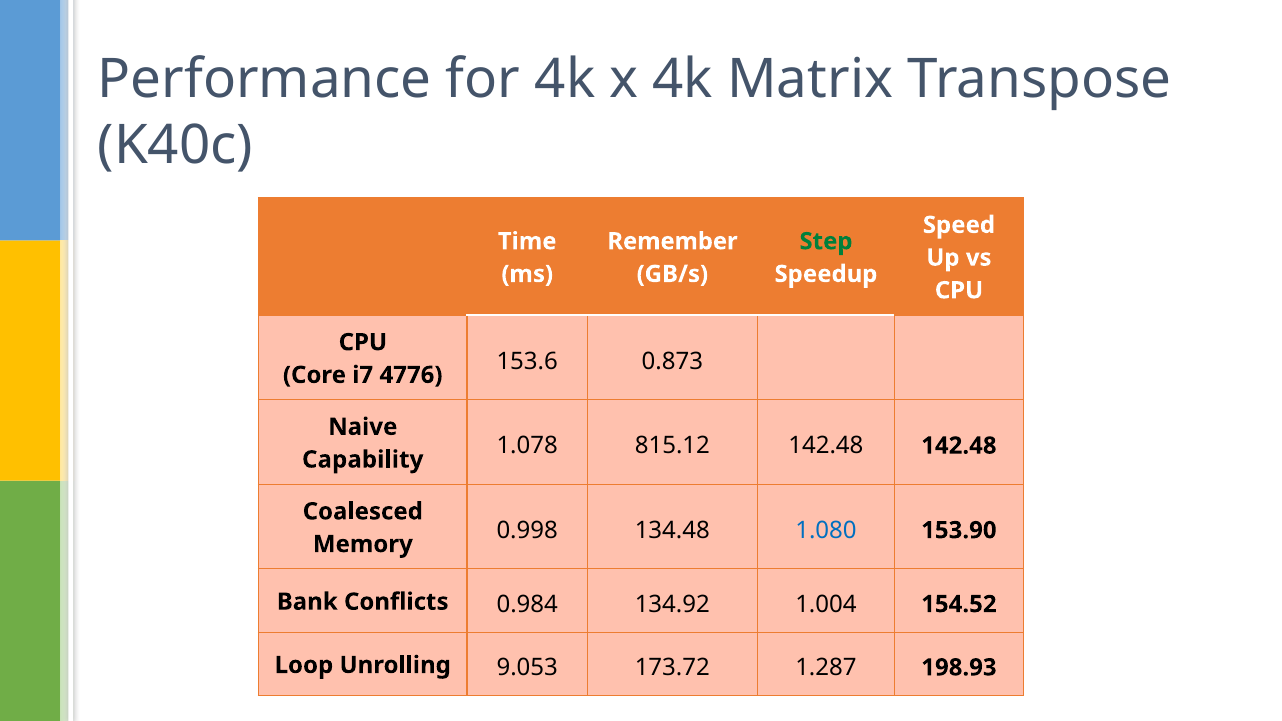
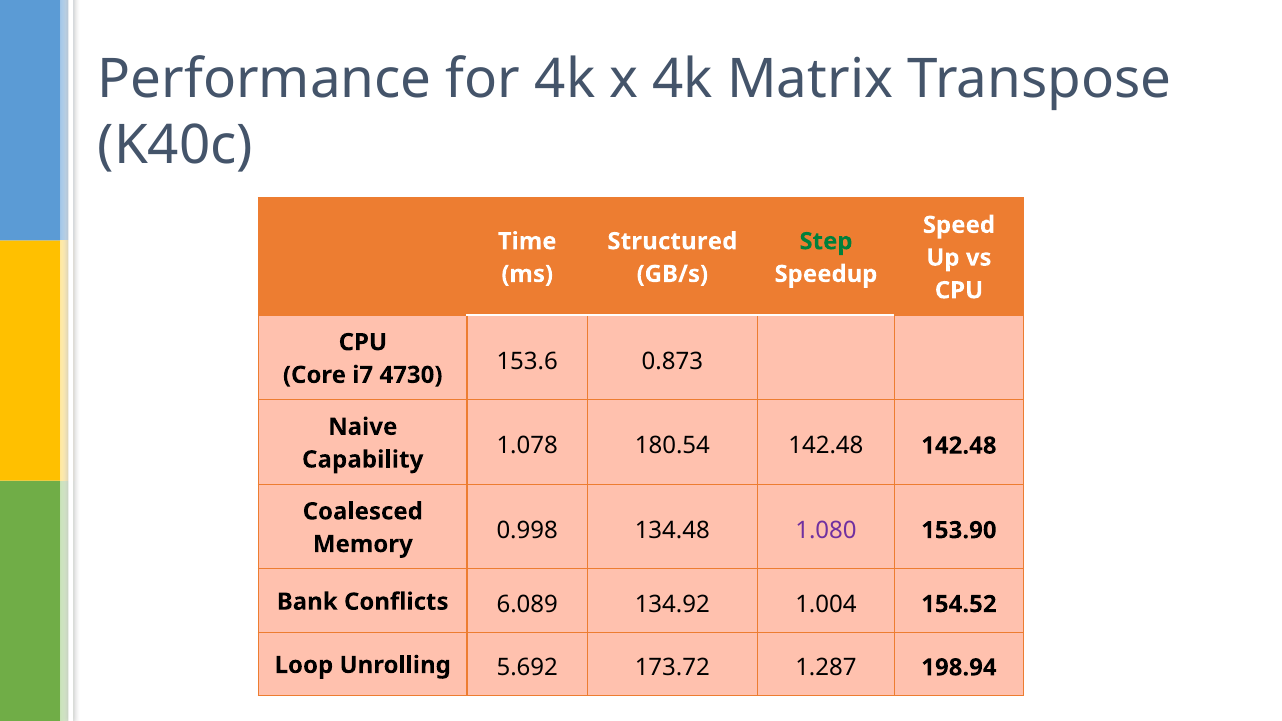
Remember: Remember -> Structured
4776: 4776 -> 4730
815.12: 815.12 -> 180.54
1.080 colour: blue -> purple
0.984: 0.984 -> 6.089
9.053: 9.053 -> 5.692
198.93: 198.93 -> 198.94
